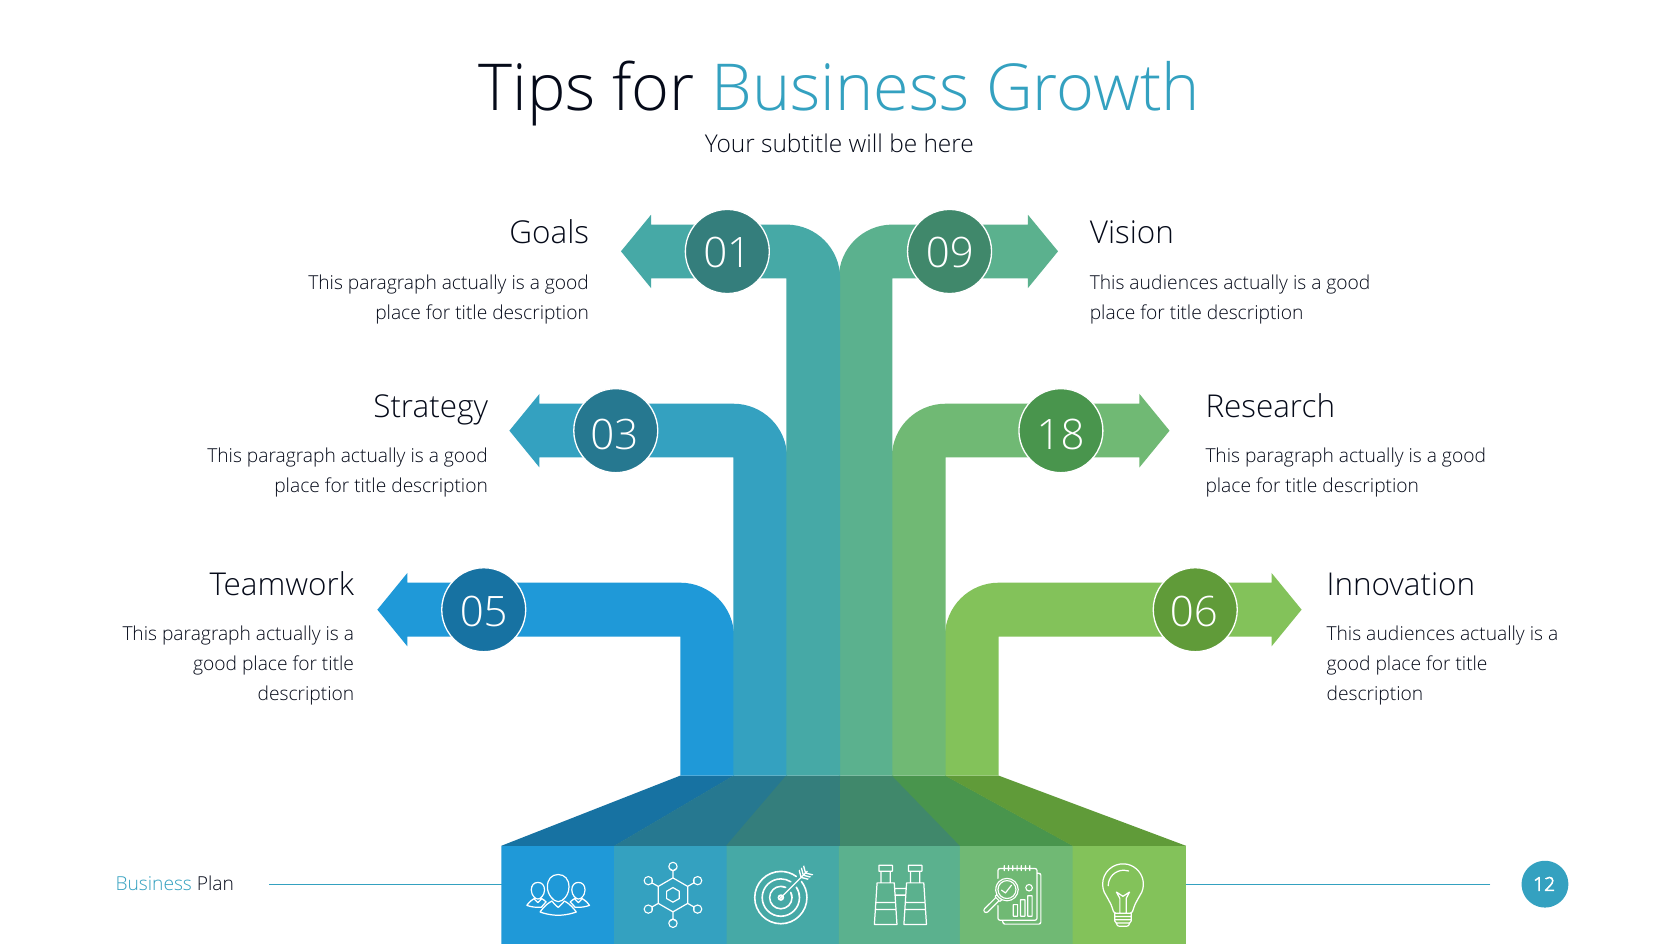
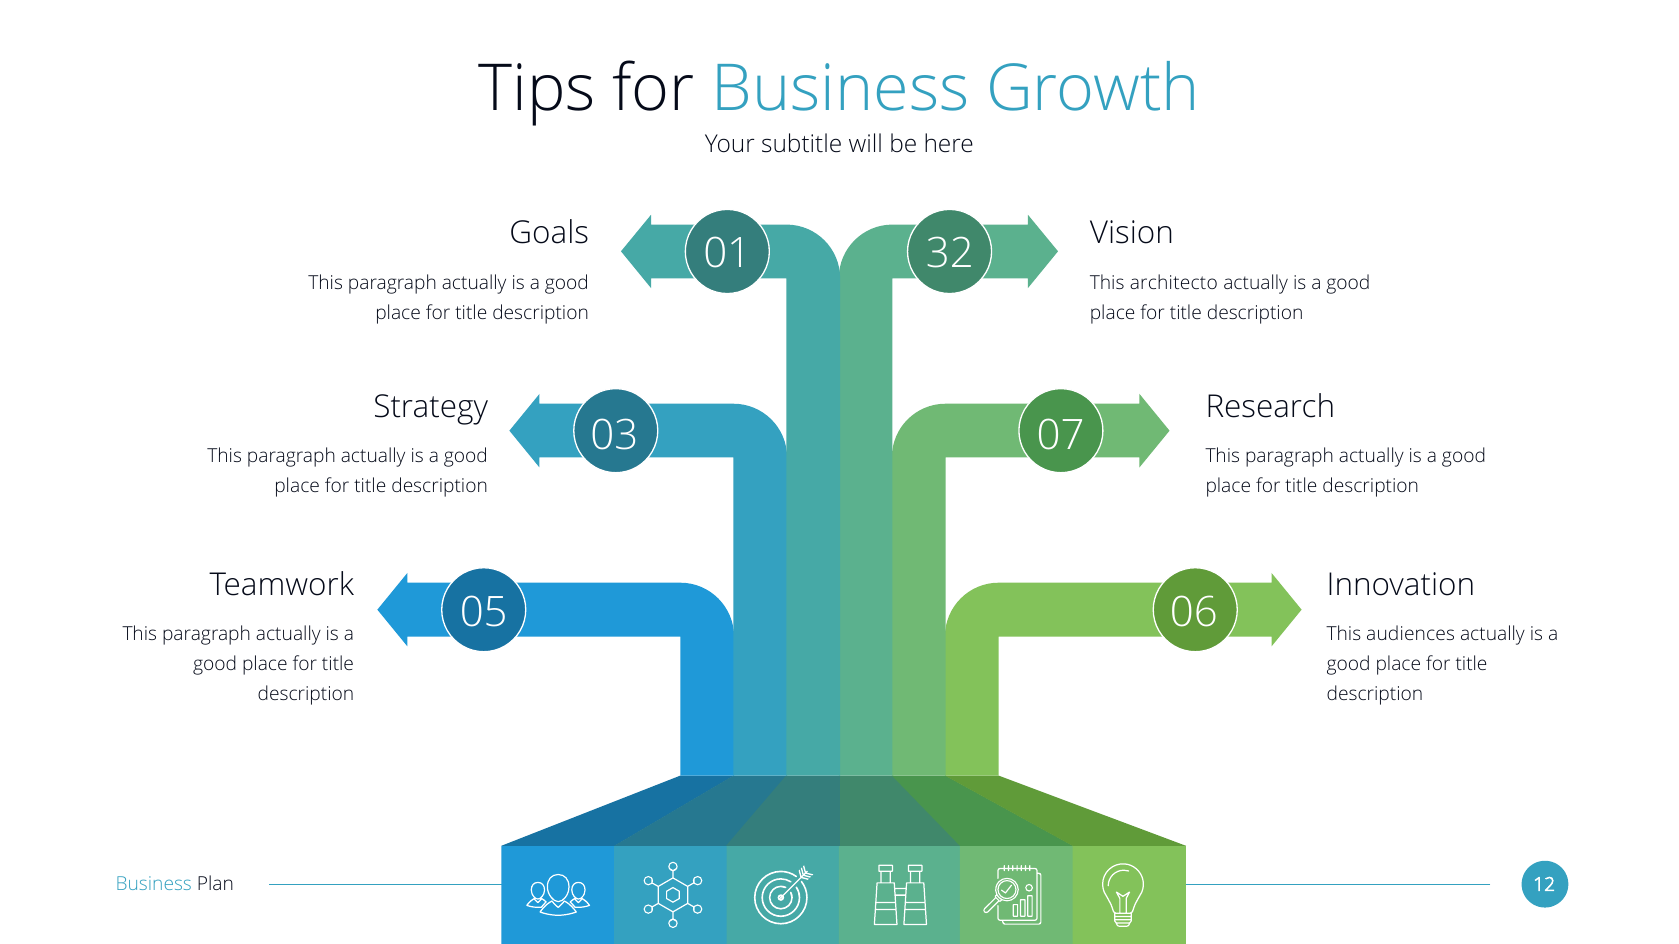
09: 09 -> 32
audiences at (1174, 283): audiences -> architecto
18: 18 -> 07
